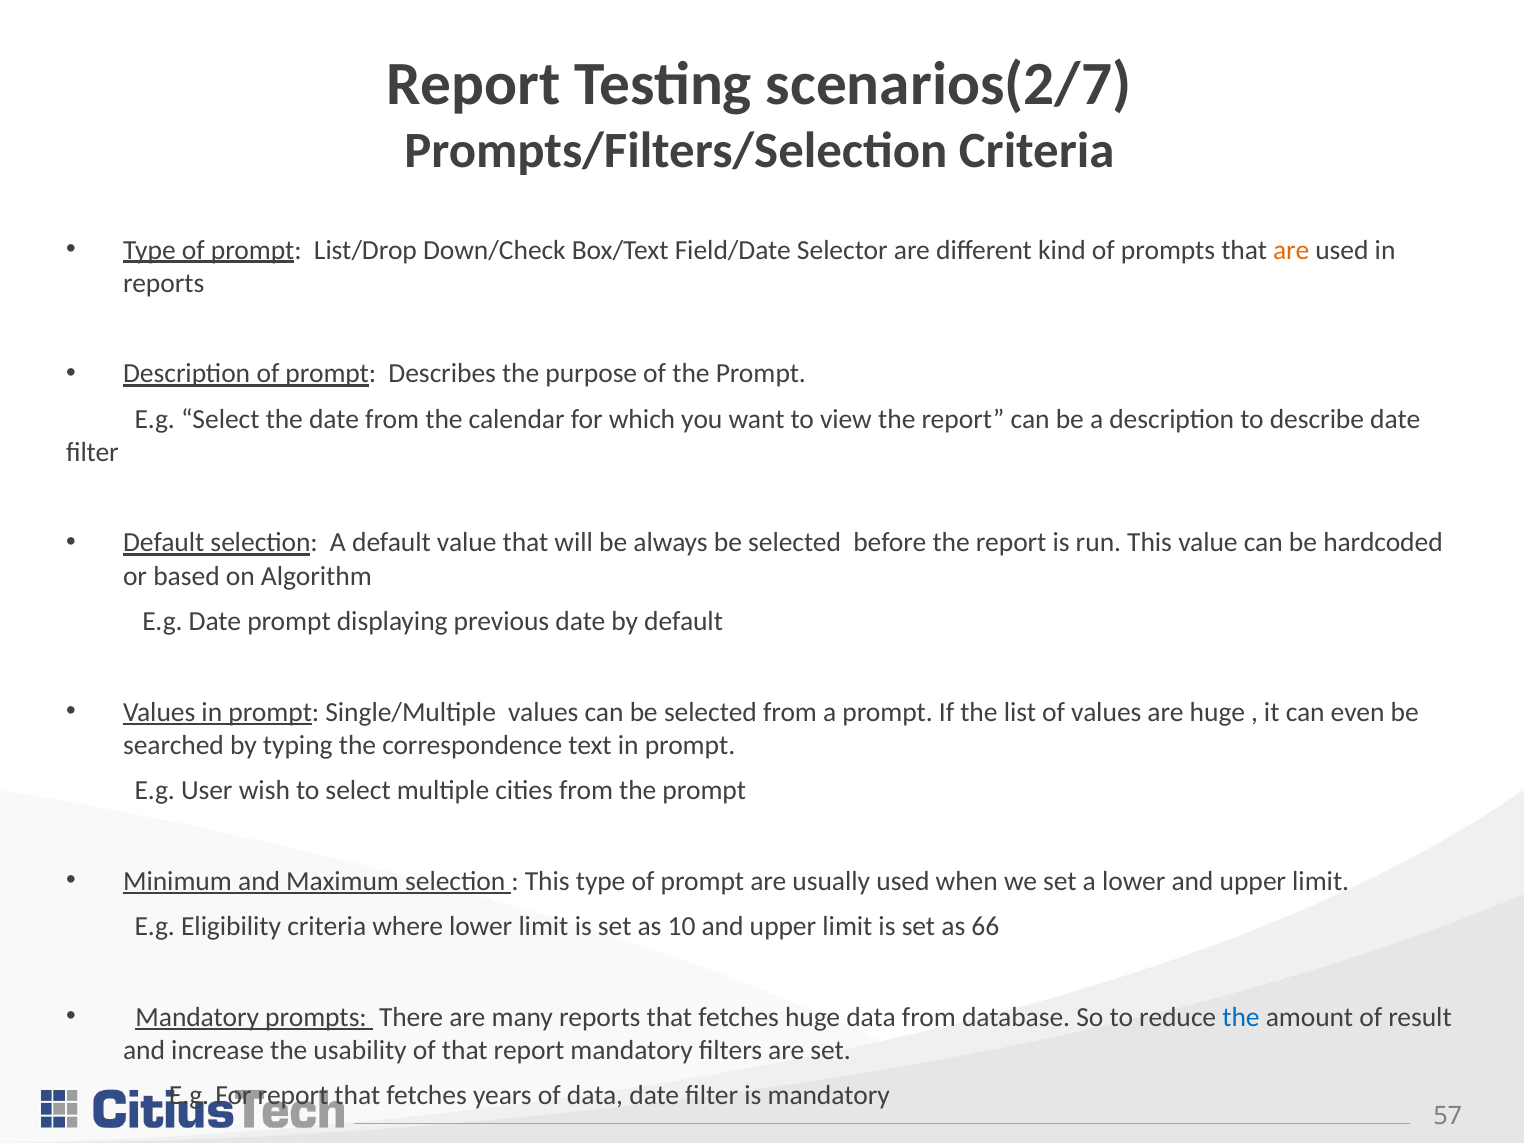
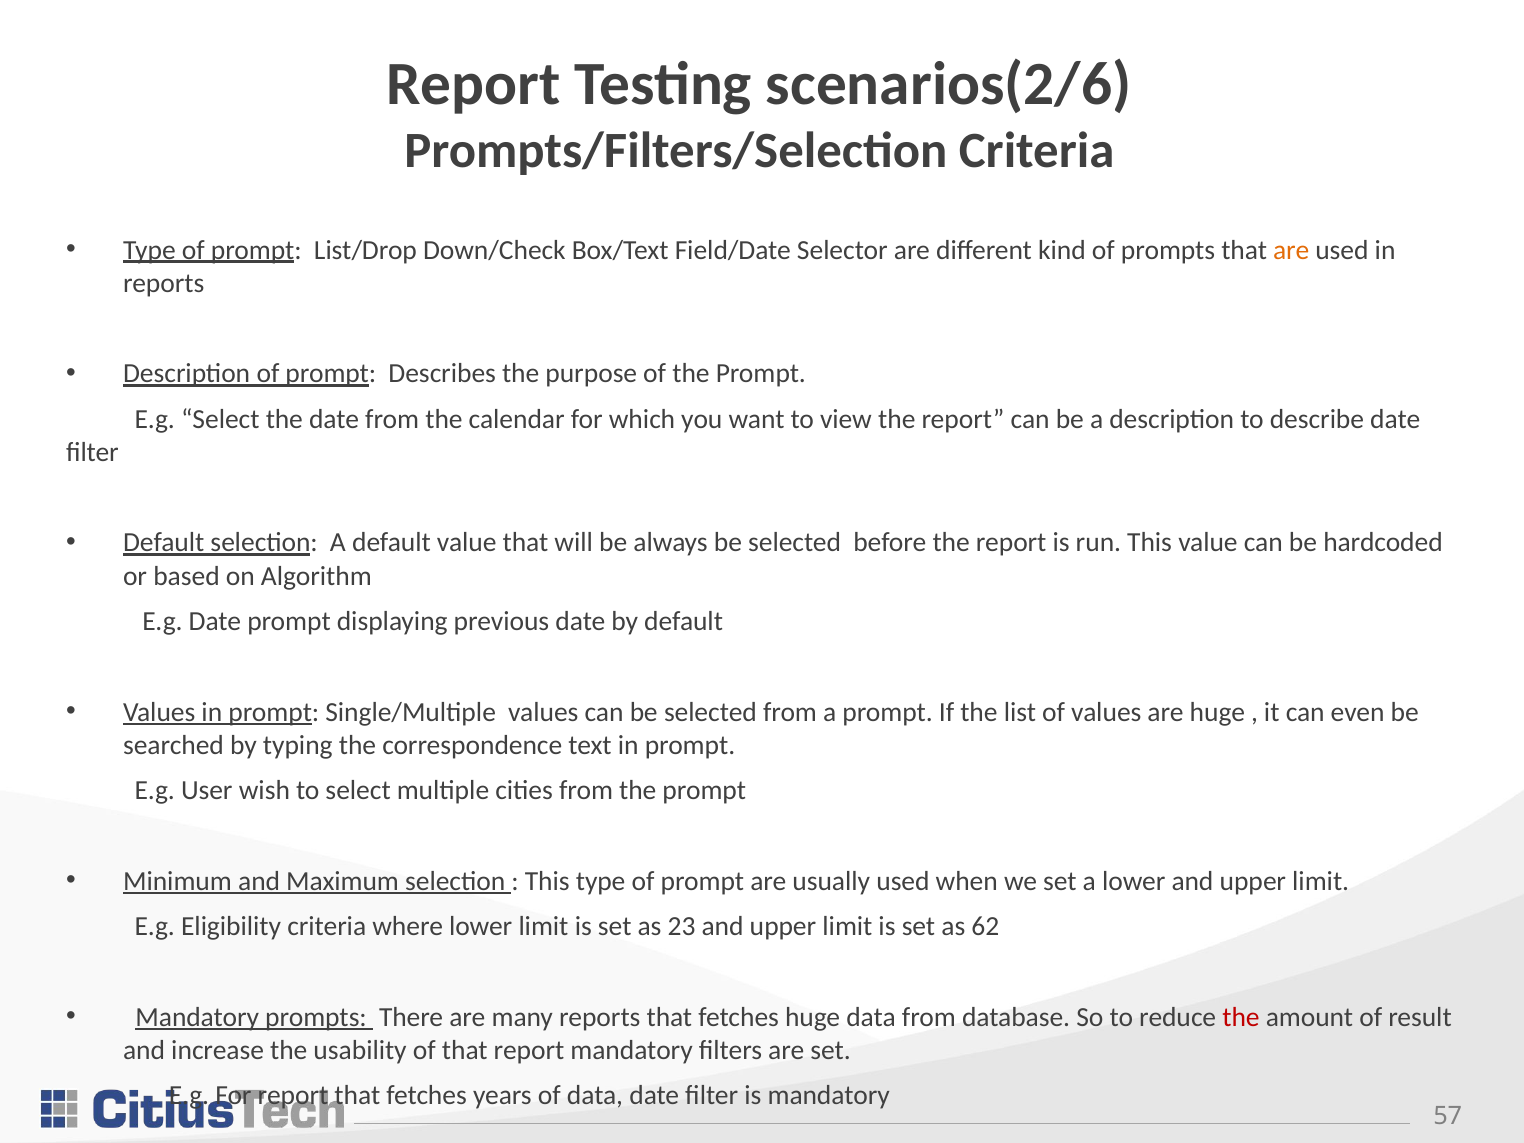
scenarios(2/7: scenarios(2/7 -> scenarios(2/6
10: 10 -> 23
66: 66 -> 62
the at (1241, 1017) colour: blue -> red
